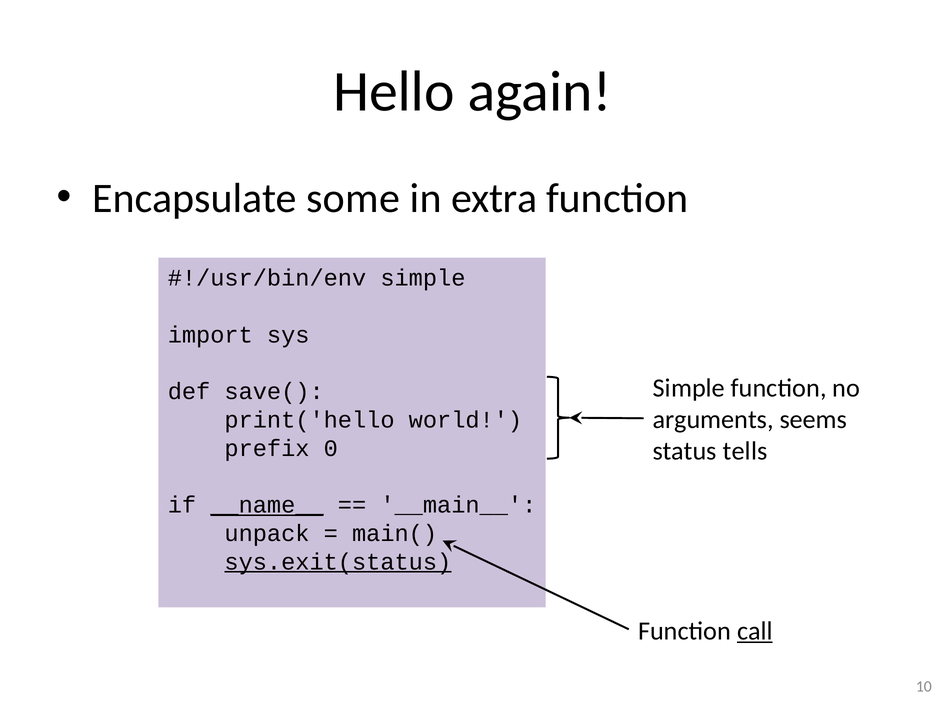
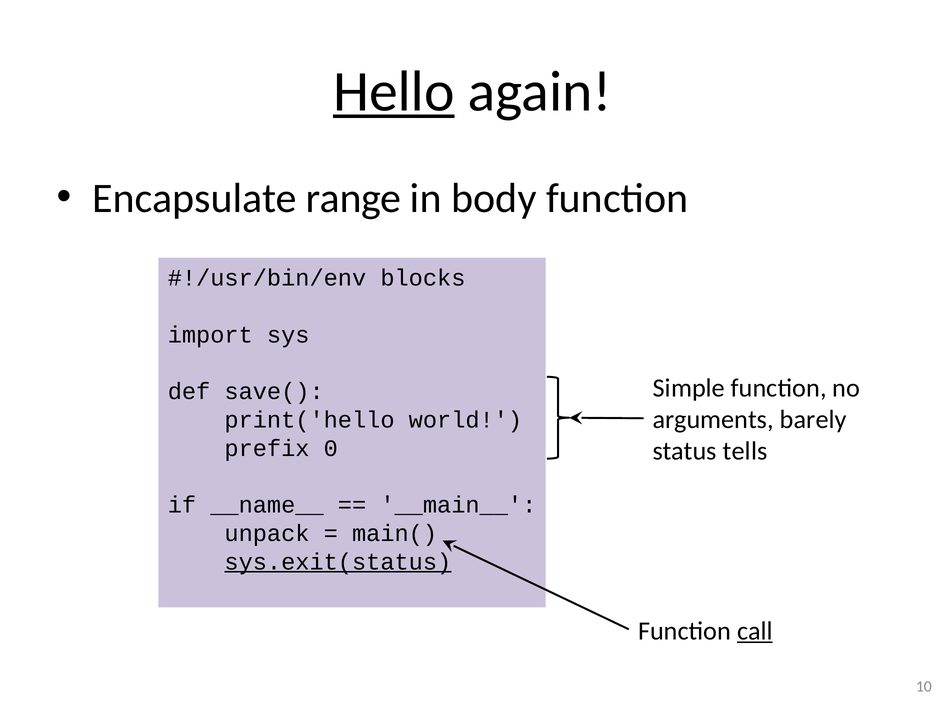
Hello underline: none -> present
some: some -> range
extra: extra -> body
simple at (423, 278): simple -> blocks
seems: seems -> barely
__name__ underline: present -> none
